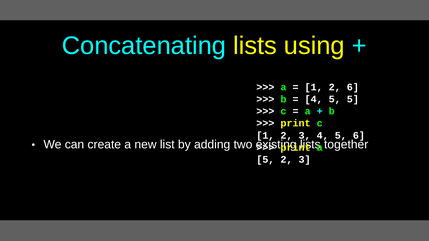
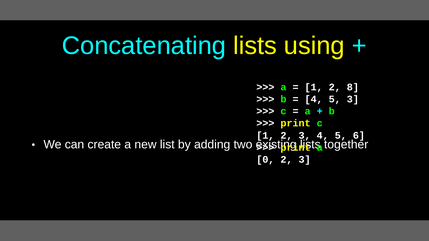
2 6: 6 -> 8
5 5: 5 -> 3
5 at (265, 160): 5 -> 0
